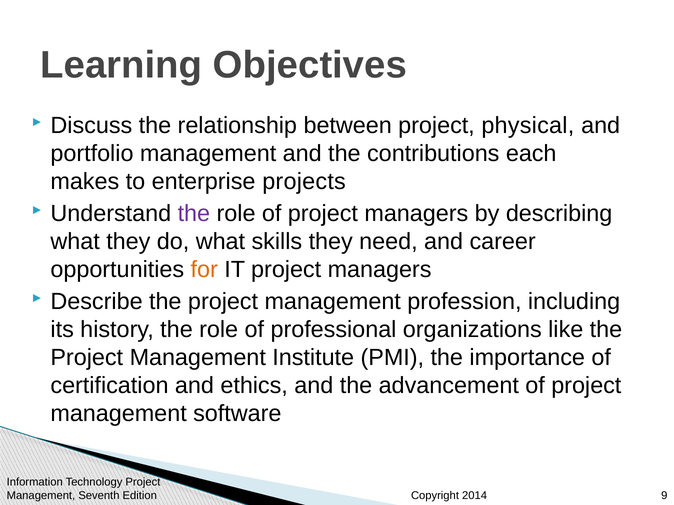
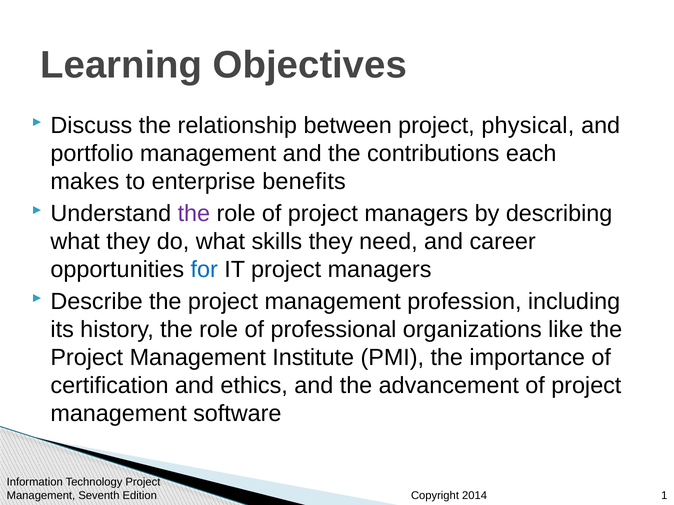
projects: projects -> benefits
for colour: orange -> blue
9: 9 -> 1
